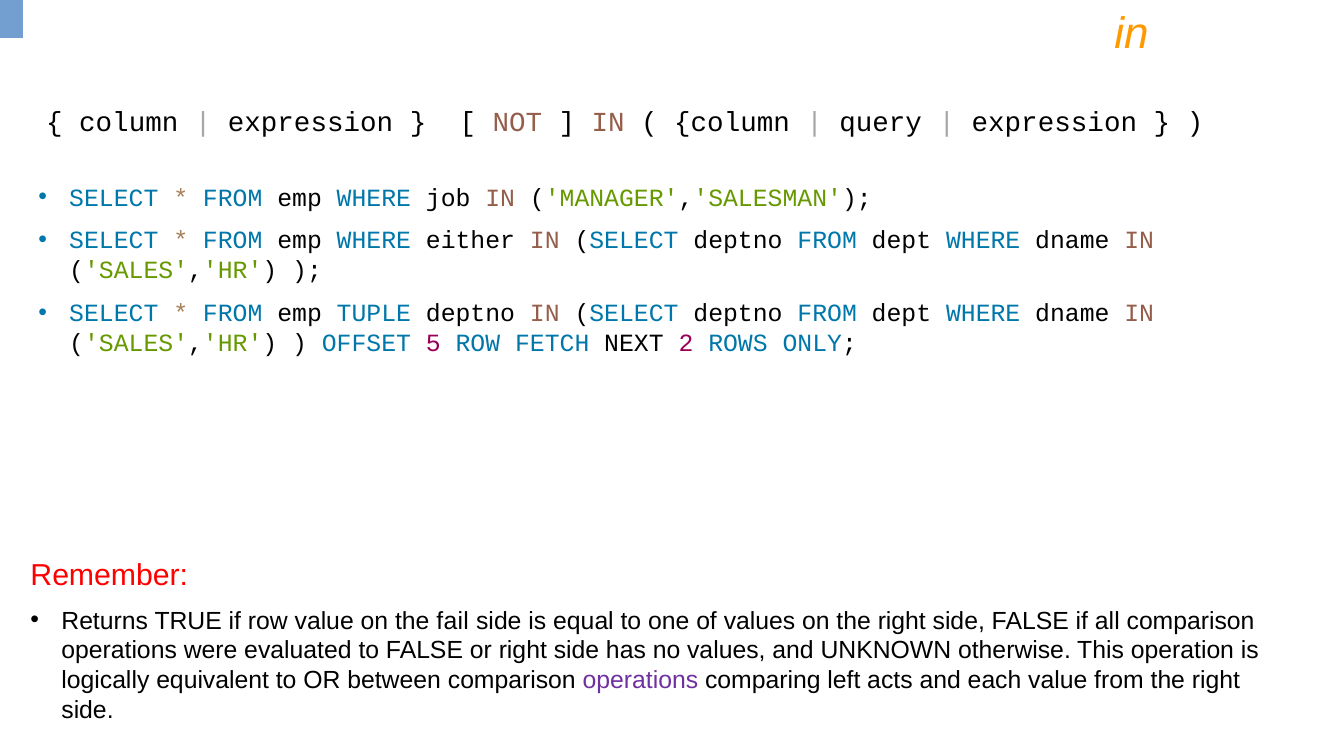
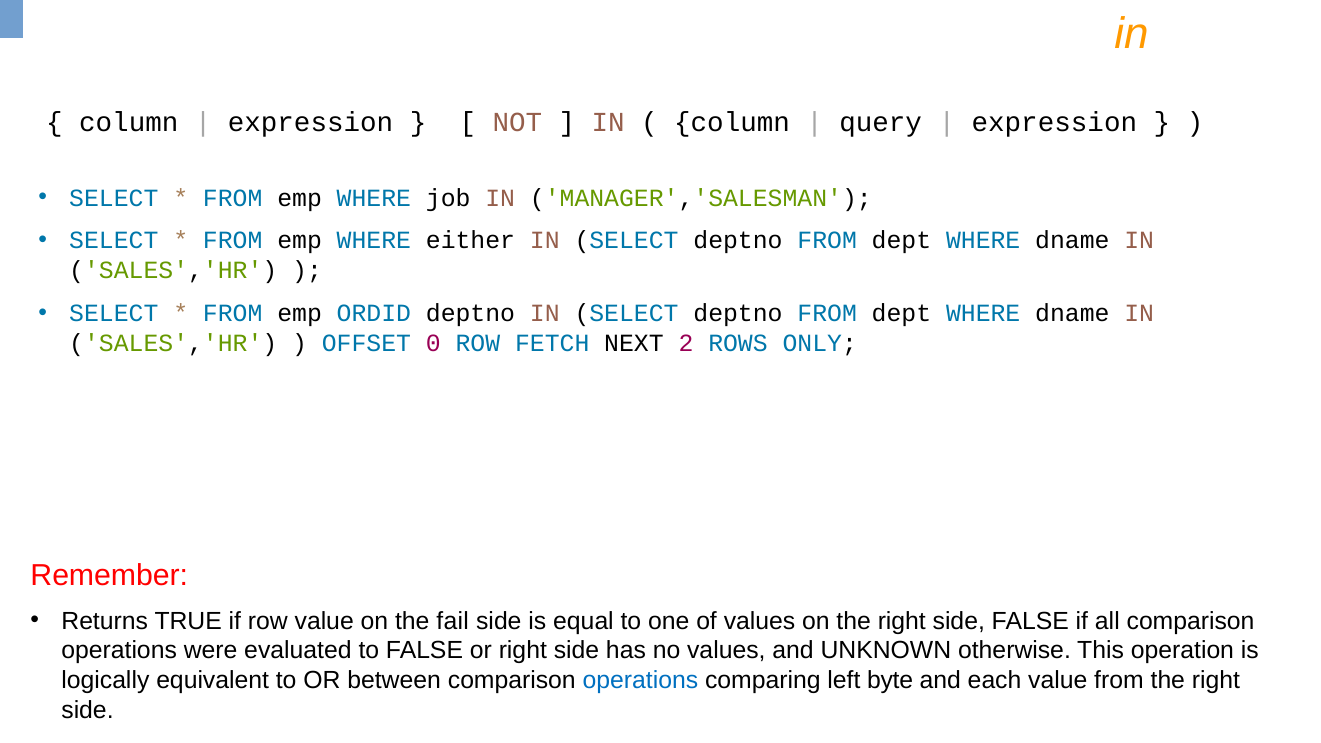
TUPLE: TUPLE -> ORDID
5: 5 -> 0
operations at (640, 681) colour: purple -> blue
acts: acts -> byte
